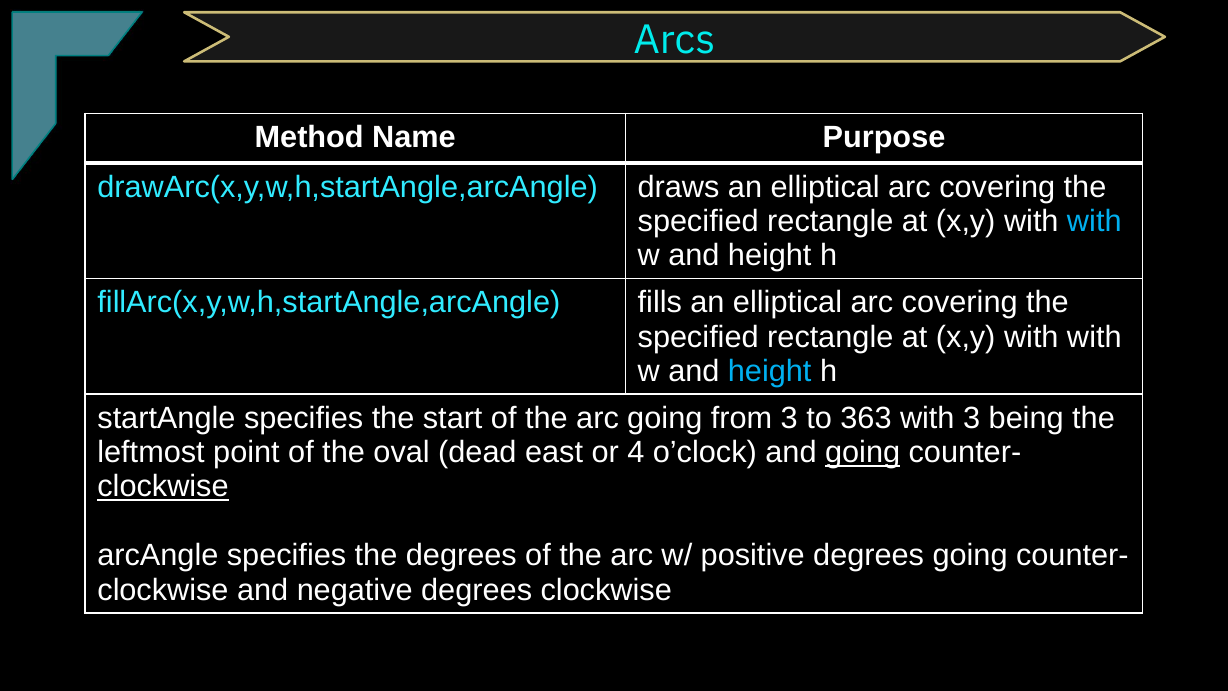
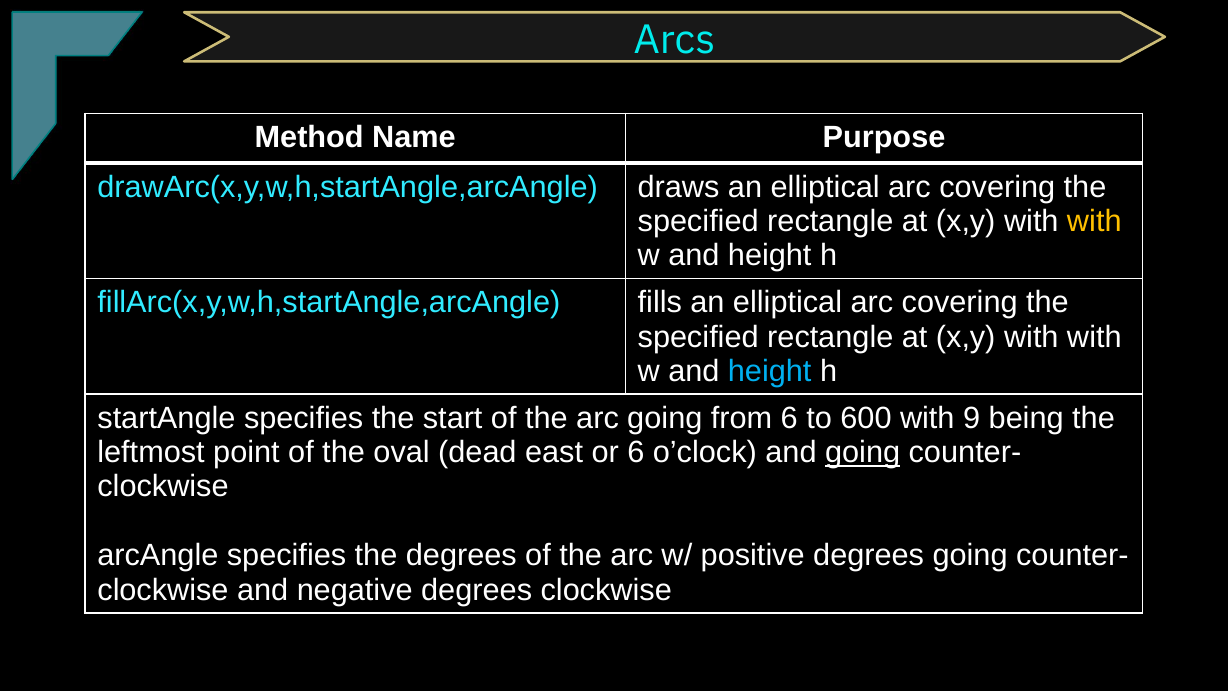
with at (1094, 221) colour: light blue -> yellow
from 3: 3 -> 6
363: 363 -> 600
with 3: 3 -> 9
or 4: 4 -> 6
clockwise at (163, 487) underline: present -> none
